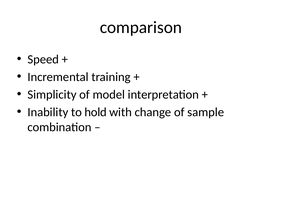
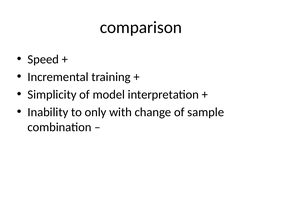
hold: hold -> only
